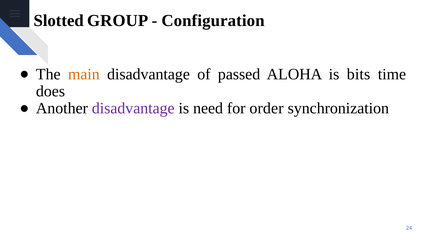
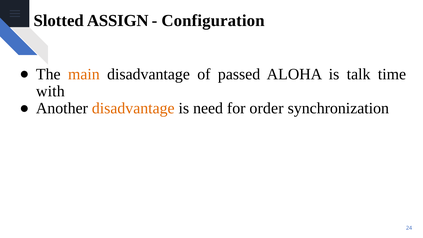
GROUP: GROUP -> ASSIGN
bits: bits -> talk
does: does -> with
disadvantage at (133, 108) colour: purple -> orange
